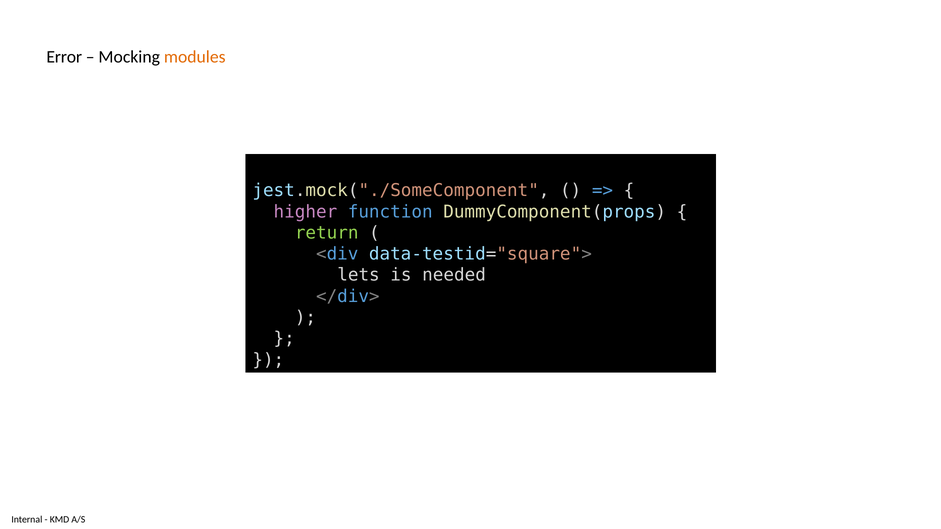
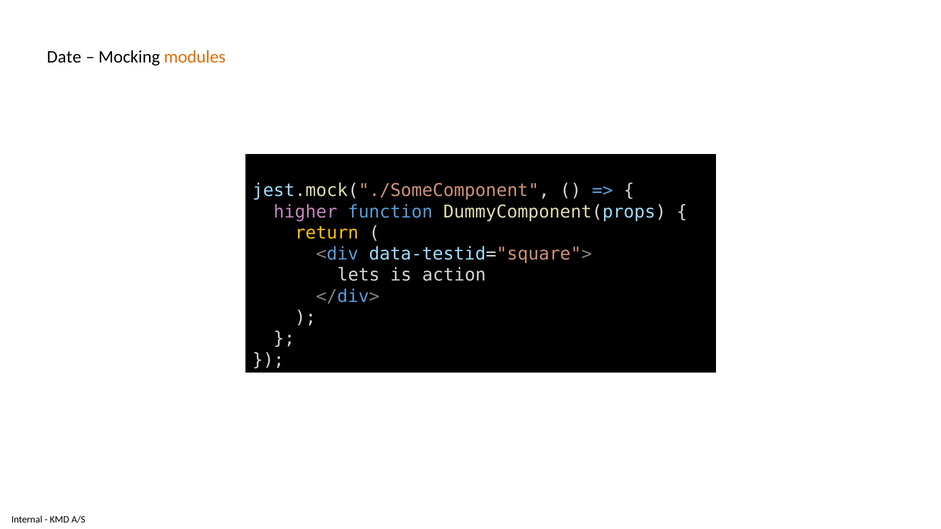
Error: Error -> Date
return colour: light green -> yellow
needed: needed -> action
